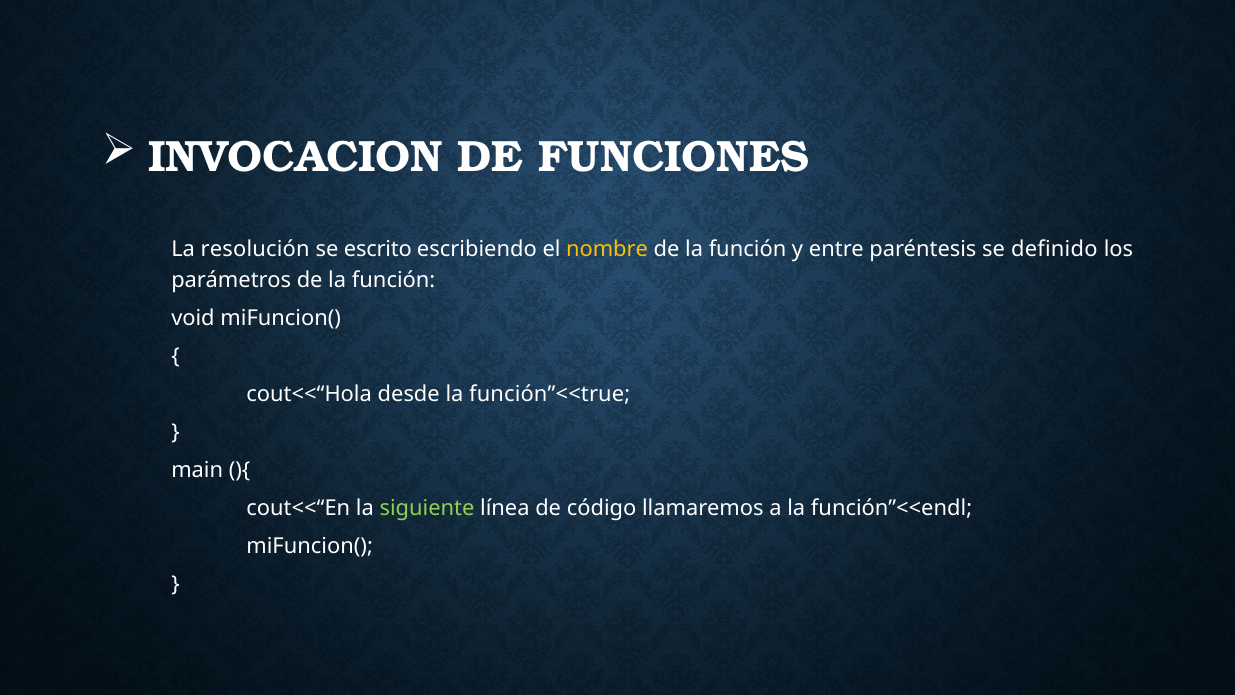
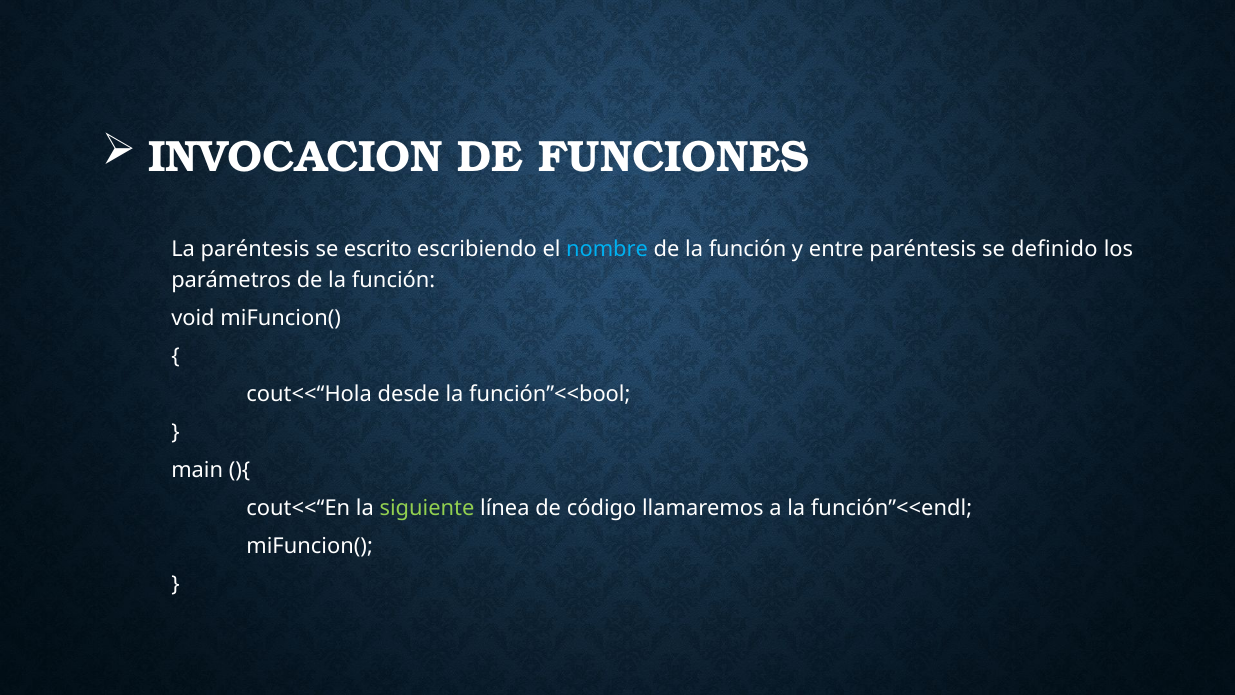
La resolución: resolución -> paréntesis
nombre colour: yellow -> light blue
función”<<true: función”<<true -> función”<<bool
